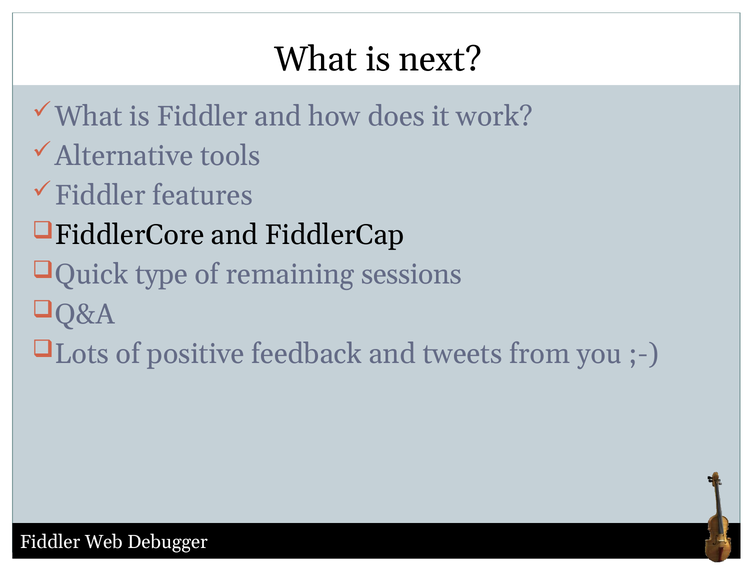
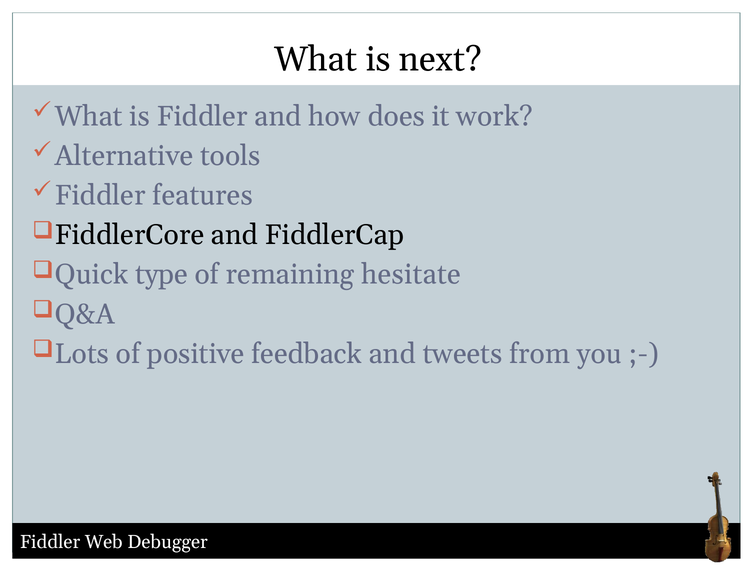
sessions: sessions -> hesitate
